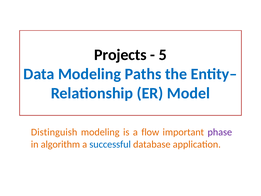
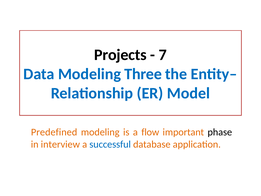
5: 5 -> 7
Paths: Paths -> Three
Distinguish: Distinguish -> Predefined
phase colour: purple -> black
algorithm: algorithm -> interview
